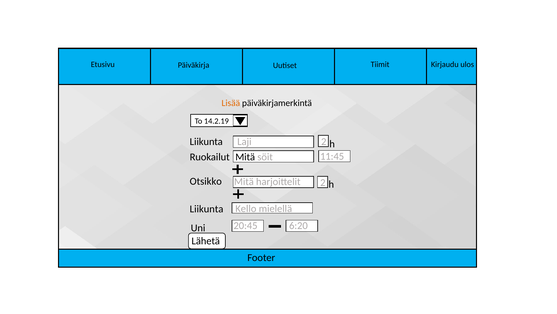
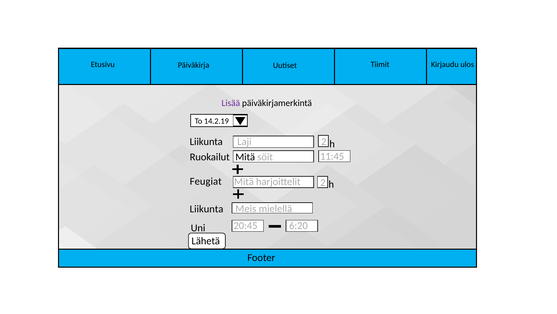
Lisää colour: orange -> purple
Otsikko: Otsikko -> Feugiat
Kello: Kello -> Meis
